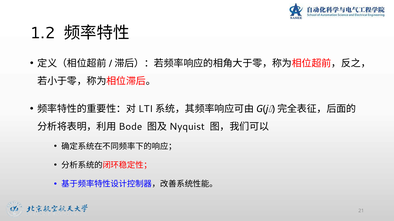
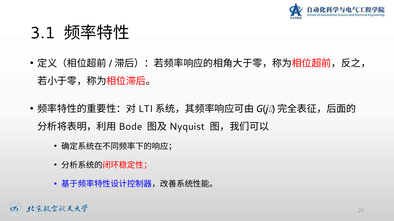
1.2: 1.2 -> 3.1
